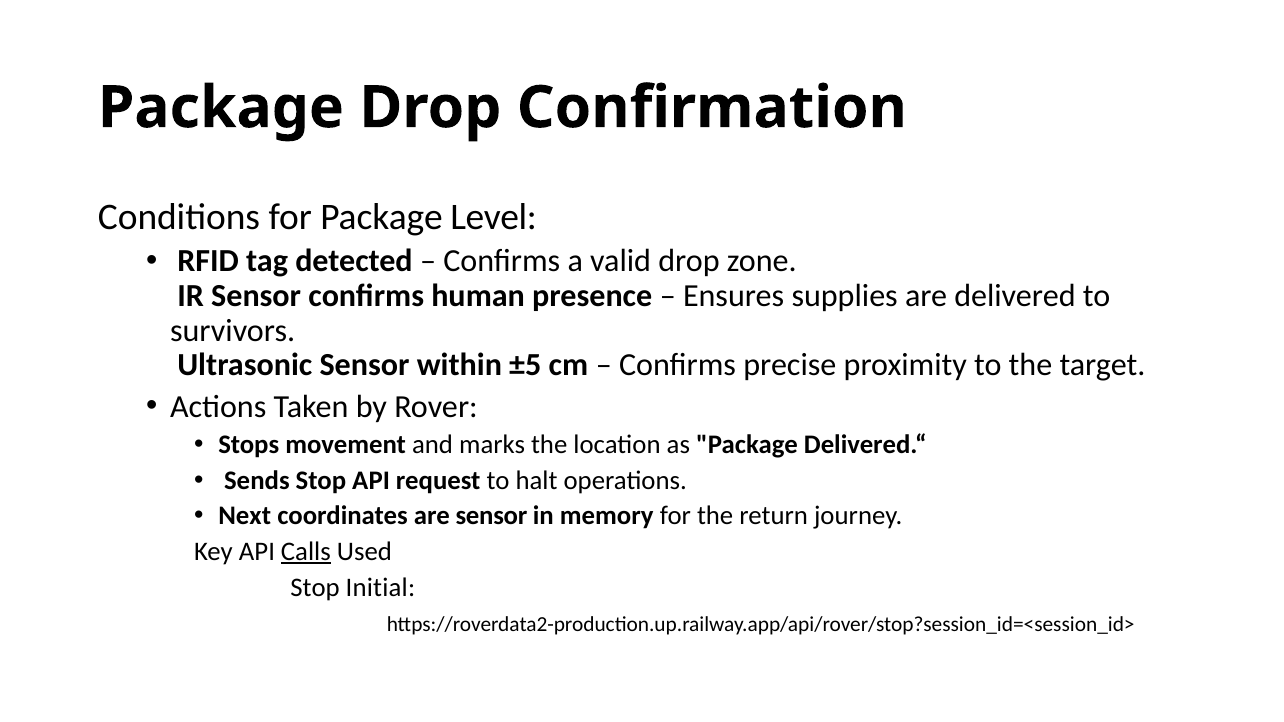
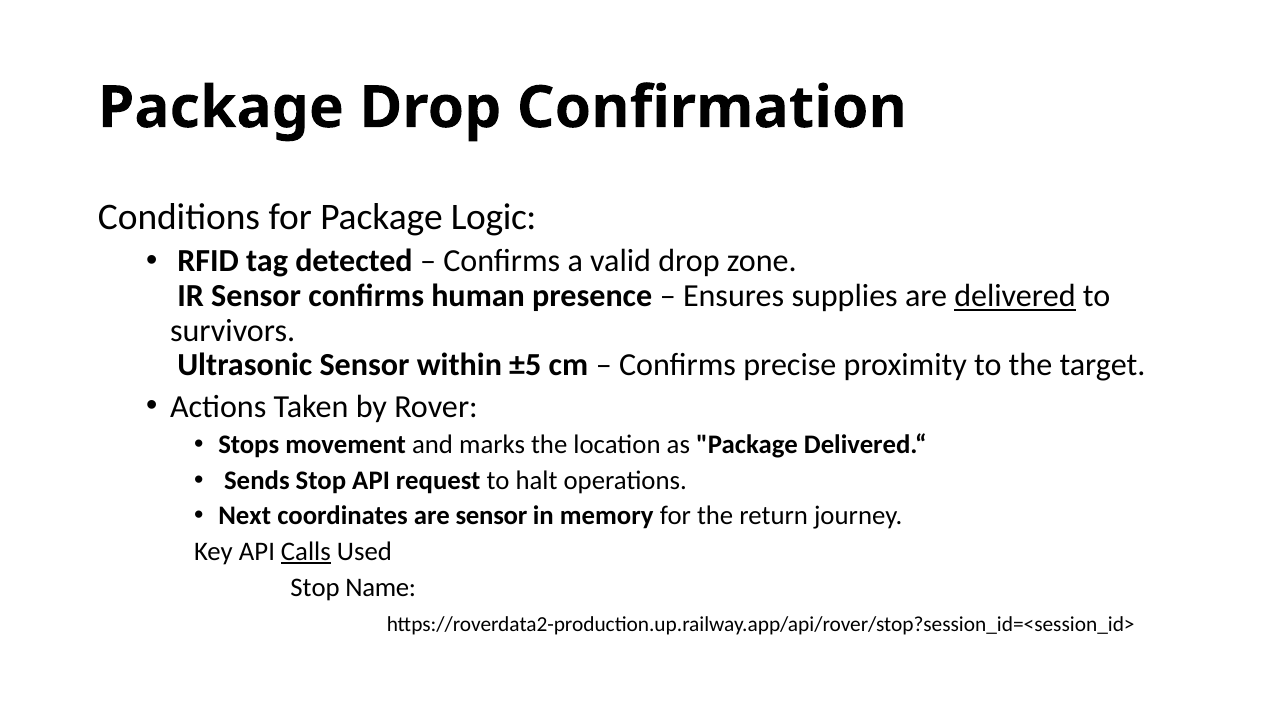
Level: Level -> Logic
delivered underline: none -> present
Initial: Initial -> Name
